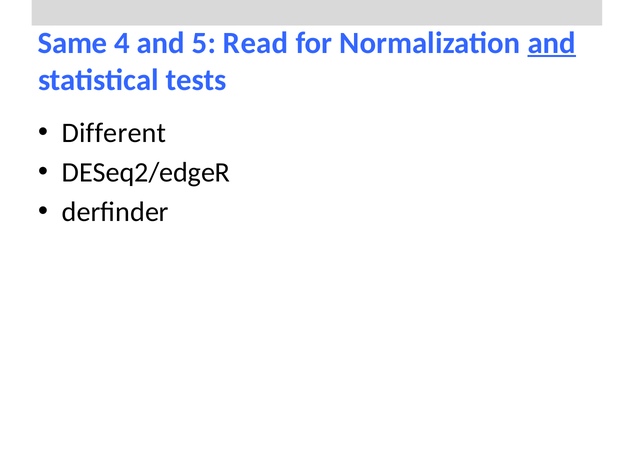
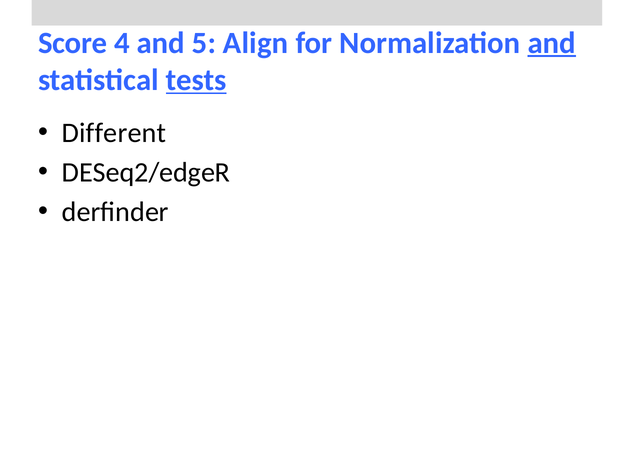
Same: Same -> Score
Read: Read -> Align
tests underline: none -> present
